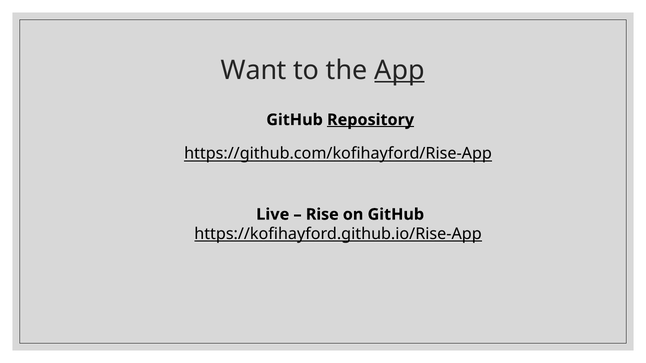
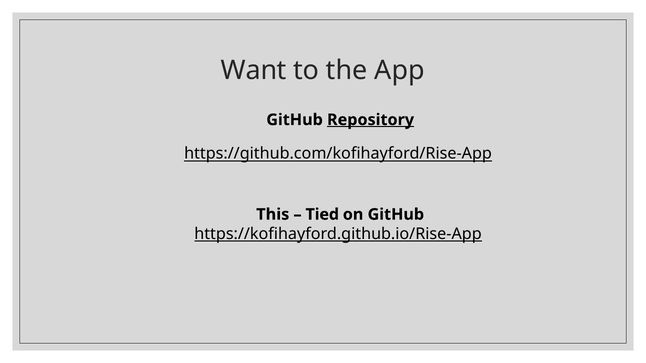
App underline: present -> none
Live: Live -> This
Rise: Rise -> Tied
